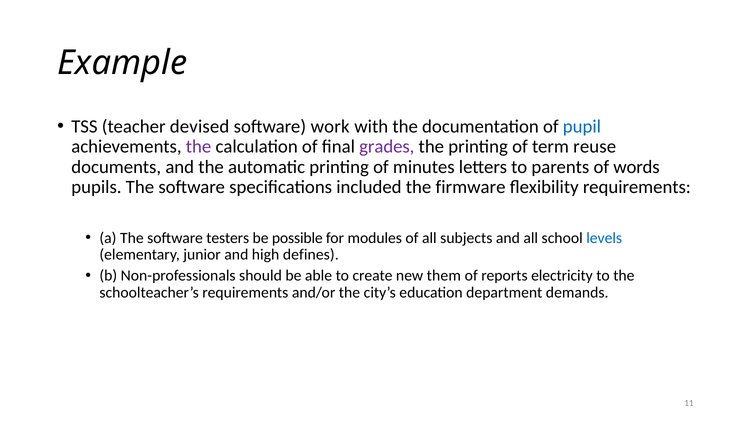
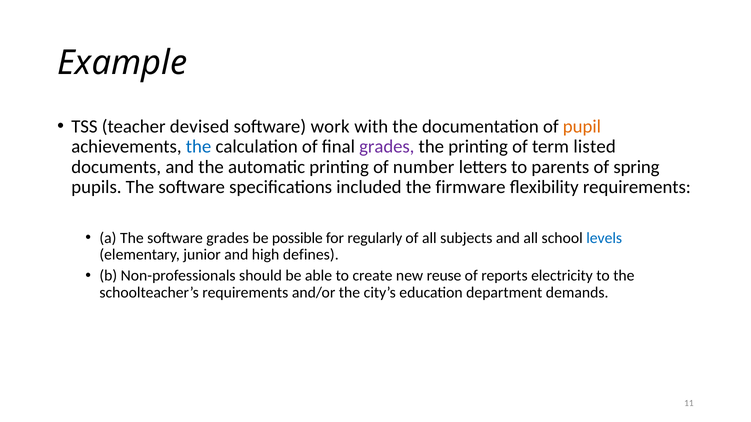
pupil colour: blue -> orange
the at (199, 147) colour: purple -> blue
reuse: reuse -> listed
minutes: minutes -> number
words: words -> spring
software testers: testers -> grades
modules: modules -> regularly
them: them -> reuse
